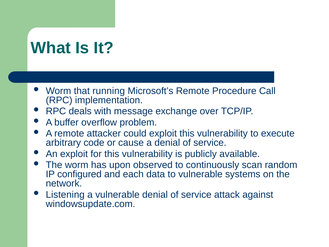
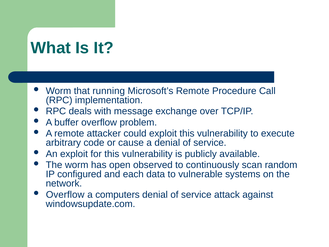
upon: upon -> open
Listening at (65, 194): Listening -> Overflow
a vulnerable: vulnerable -> computers
